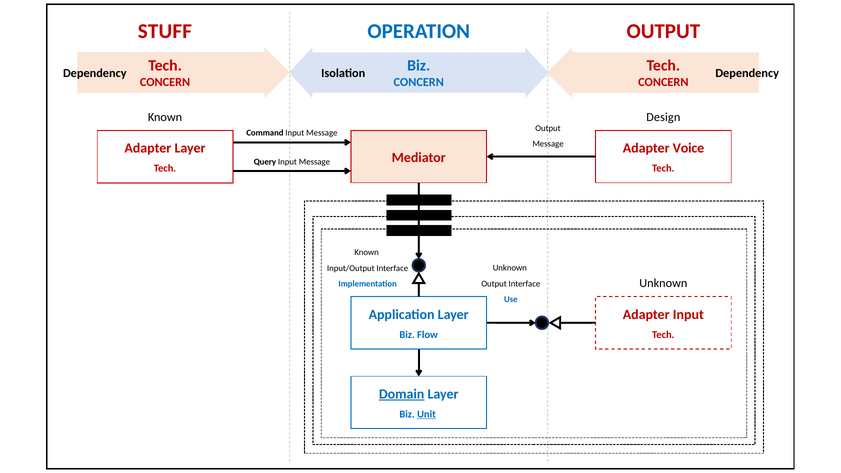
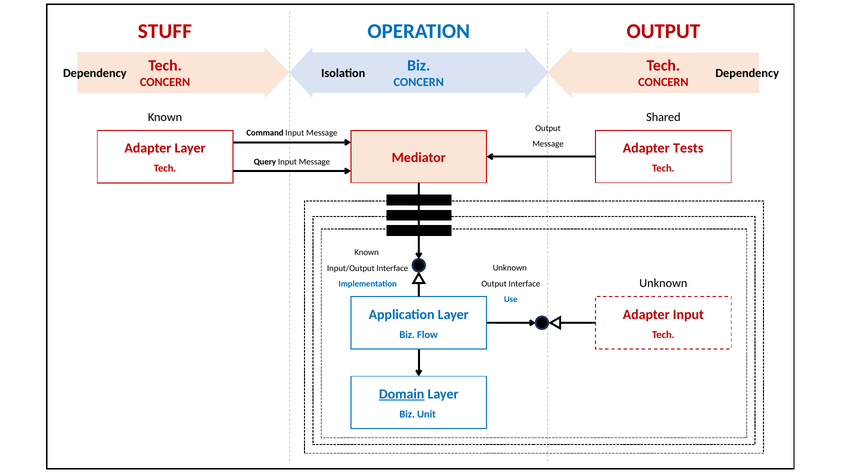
Design: Design -> Shared
Voice: Voice -> Tests
Unit underline: present -> none
